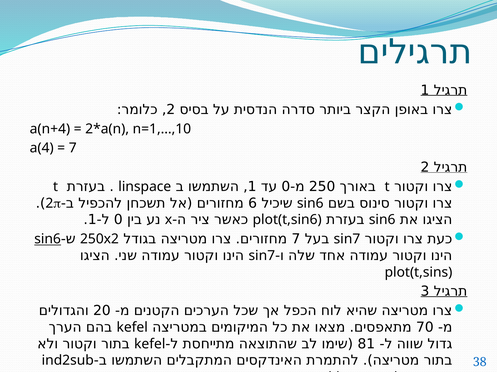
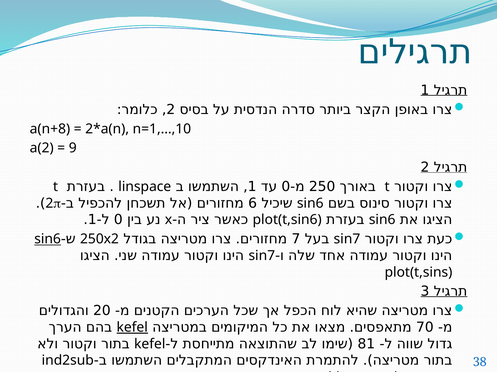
a(n+4: a(n+4 -> a(n+8
a(4: a(4 -> a(2
7 at (73, 148): 7 -> 9
kefel at (132, 328) underline: none -> present
